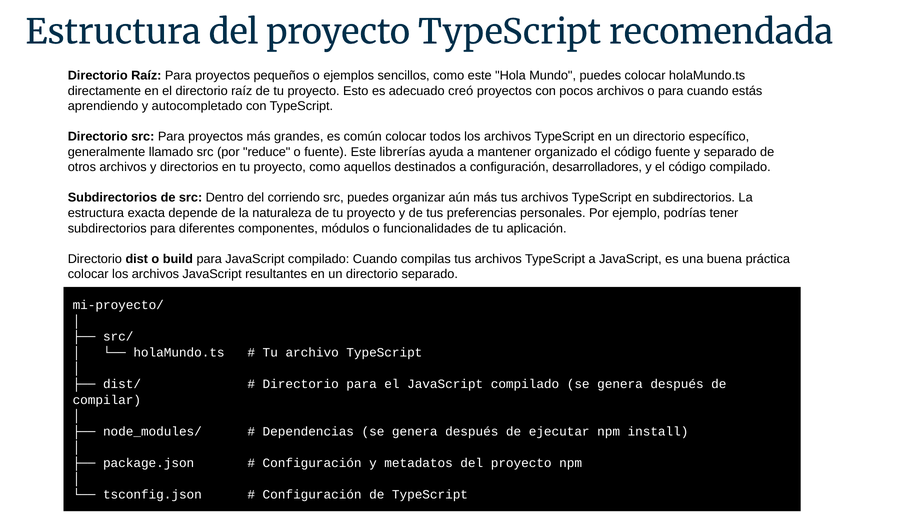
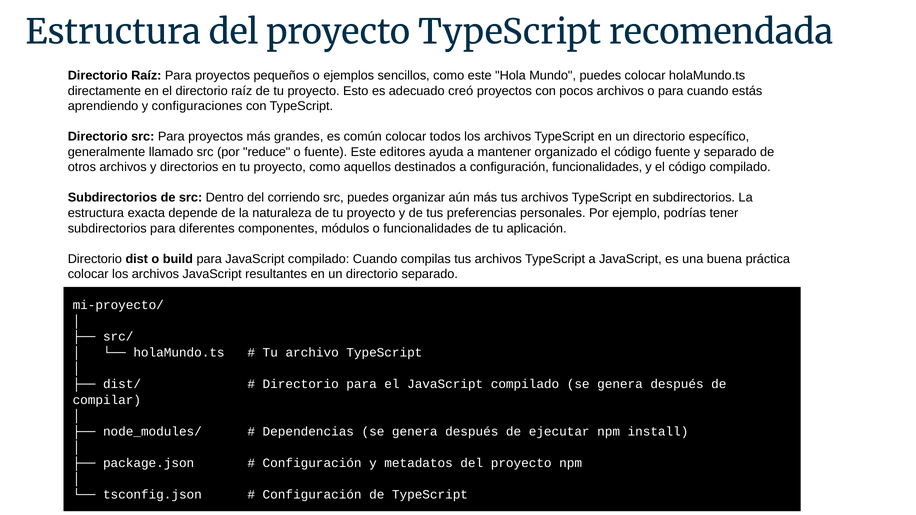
autocompletado: autocompletado -> configuraciones
librerías: librerías -> editores
configuración desarrolladores: desarrolladores -> funcionalidades
